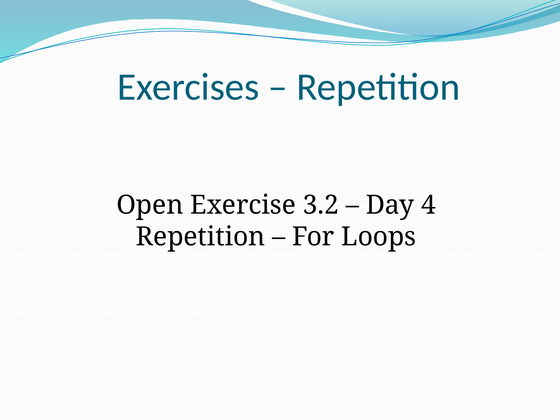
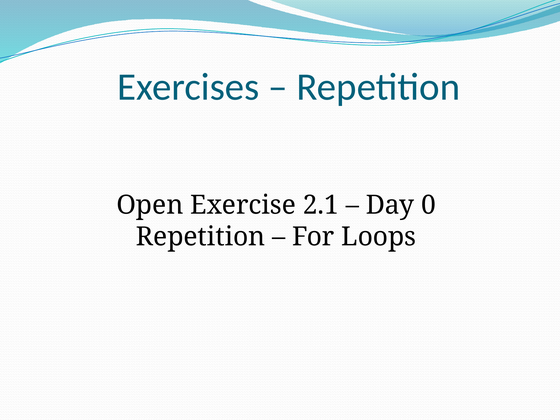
3.2: 3.2 -> 2.1
4: 4 -> 0
